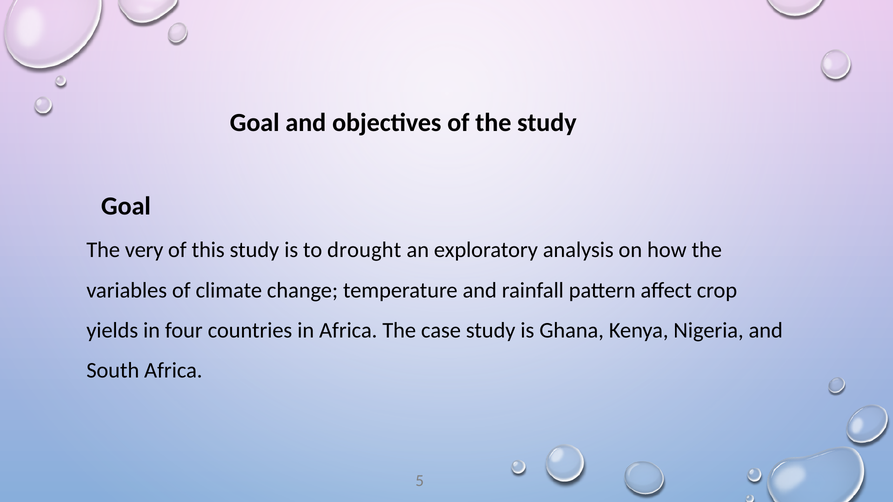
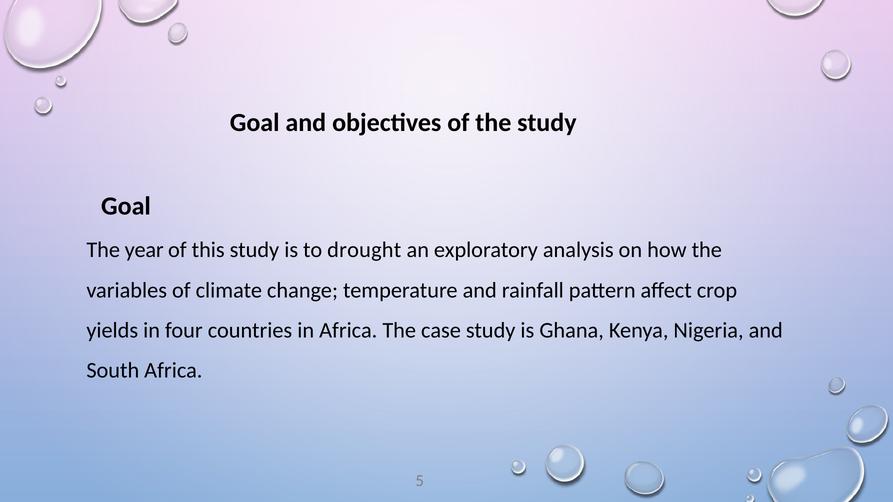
very: very -> year
